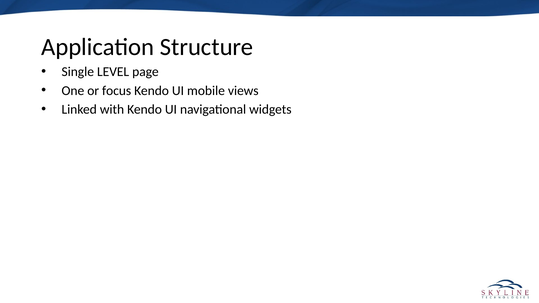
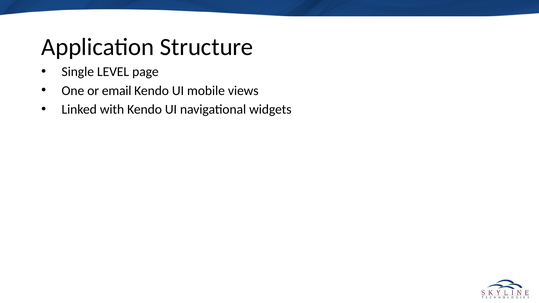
focus: focus -> email
